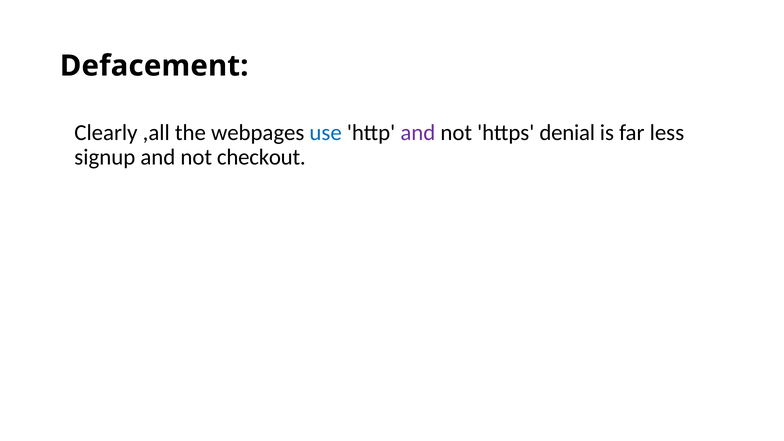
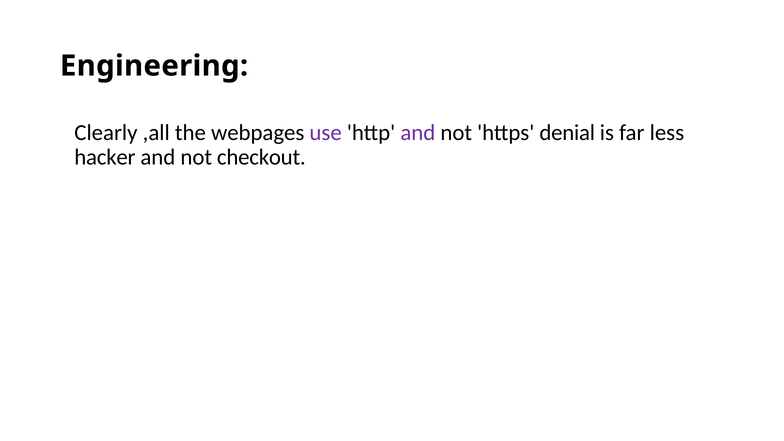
Defacement: Defacement -> Engineering
use colour: blue -> purple
signup: signup -> hacker
